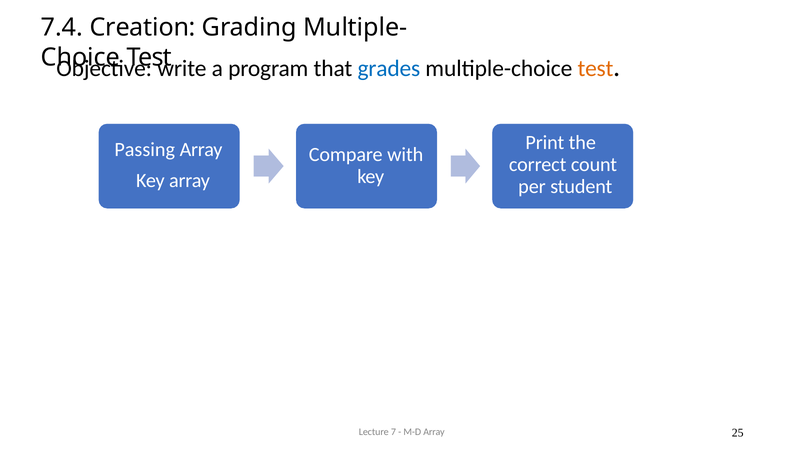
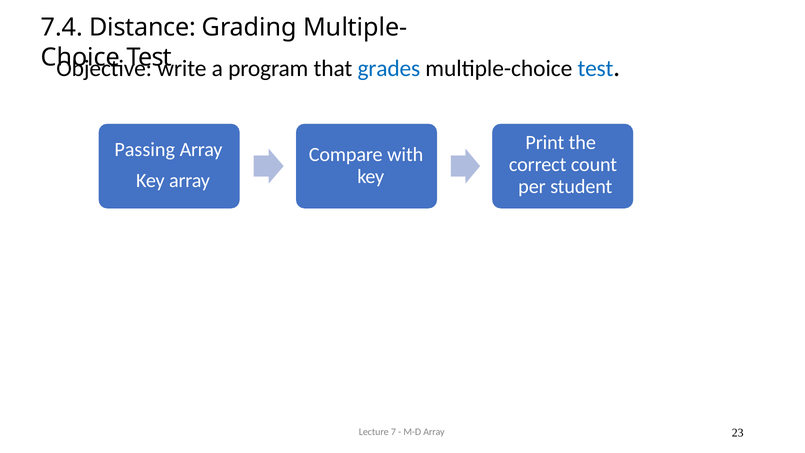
Creation: Creation -> Distance
test at (595, 68) colour: orange -> blue
25: 25 -> 23
